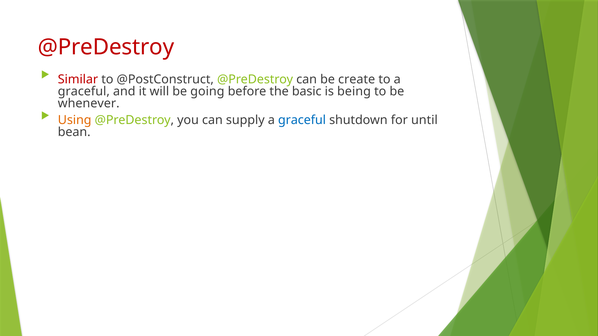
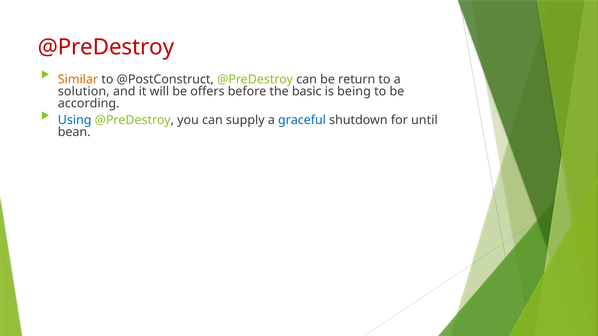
Similar colour: red -> orange
create: create -> return
graceful at (84, 91): graceful -> solution
going: going -> offers
whenever: whenever -> according
Using colour: orange -> blue
